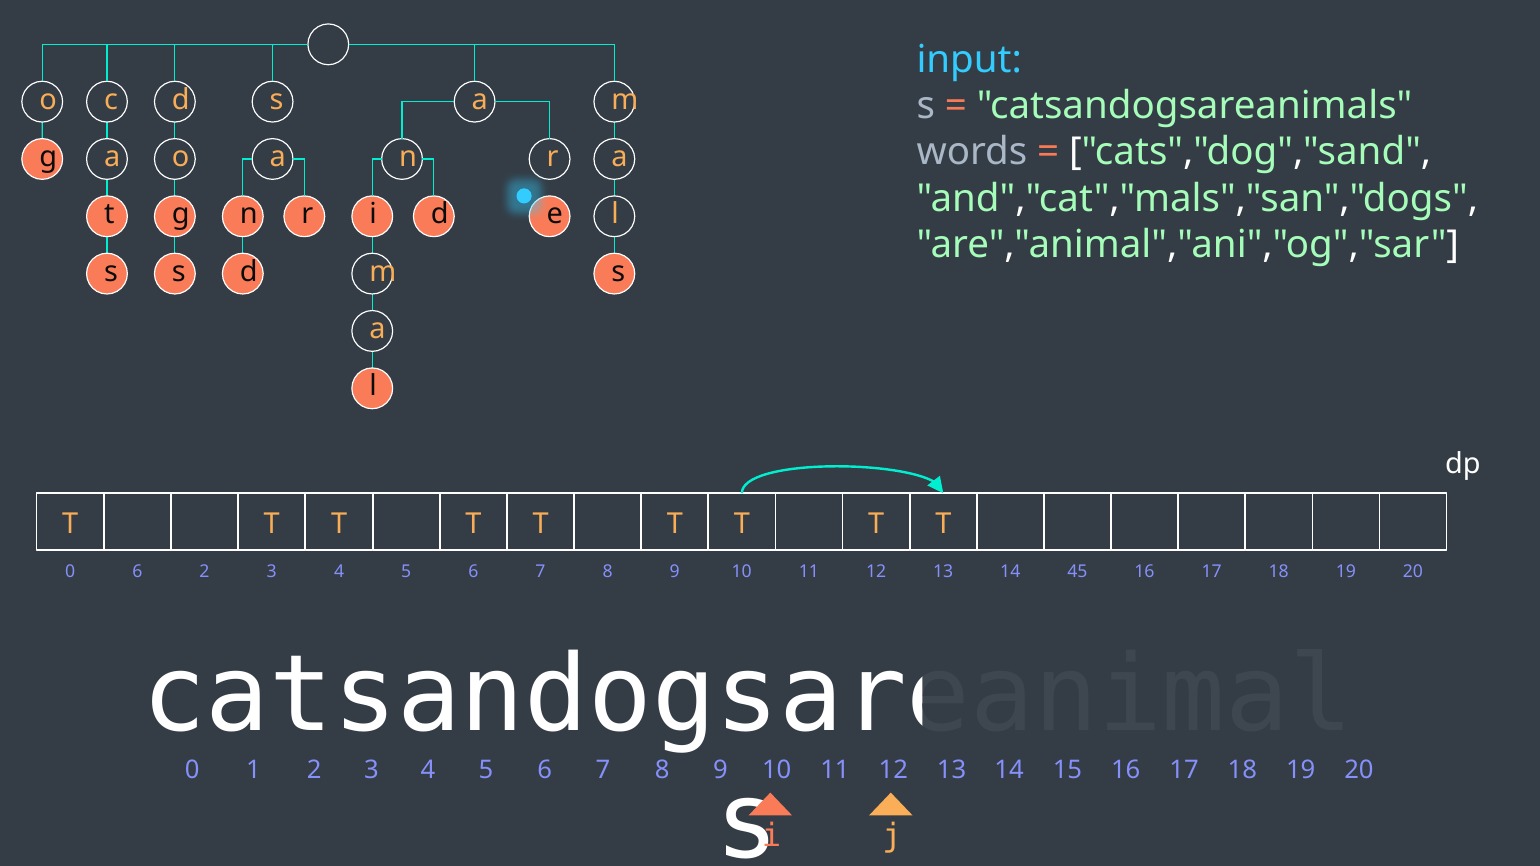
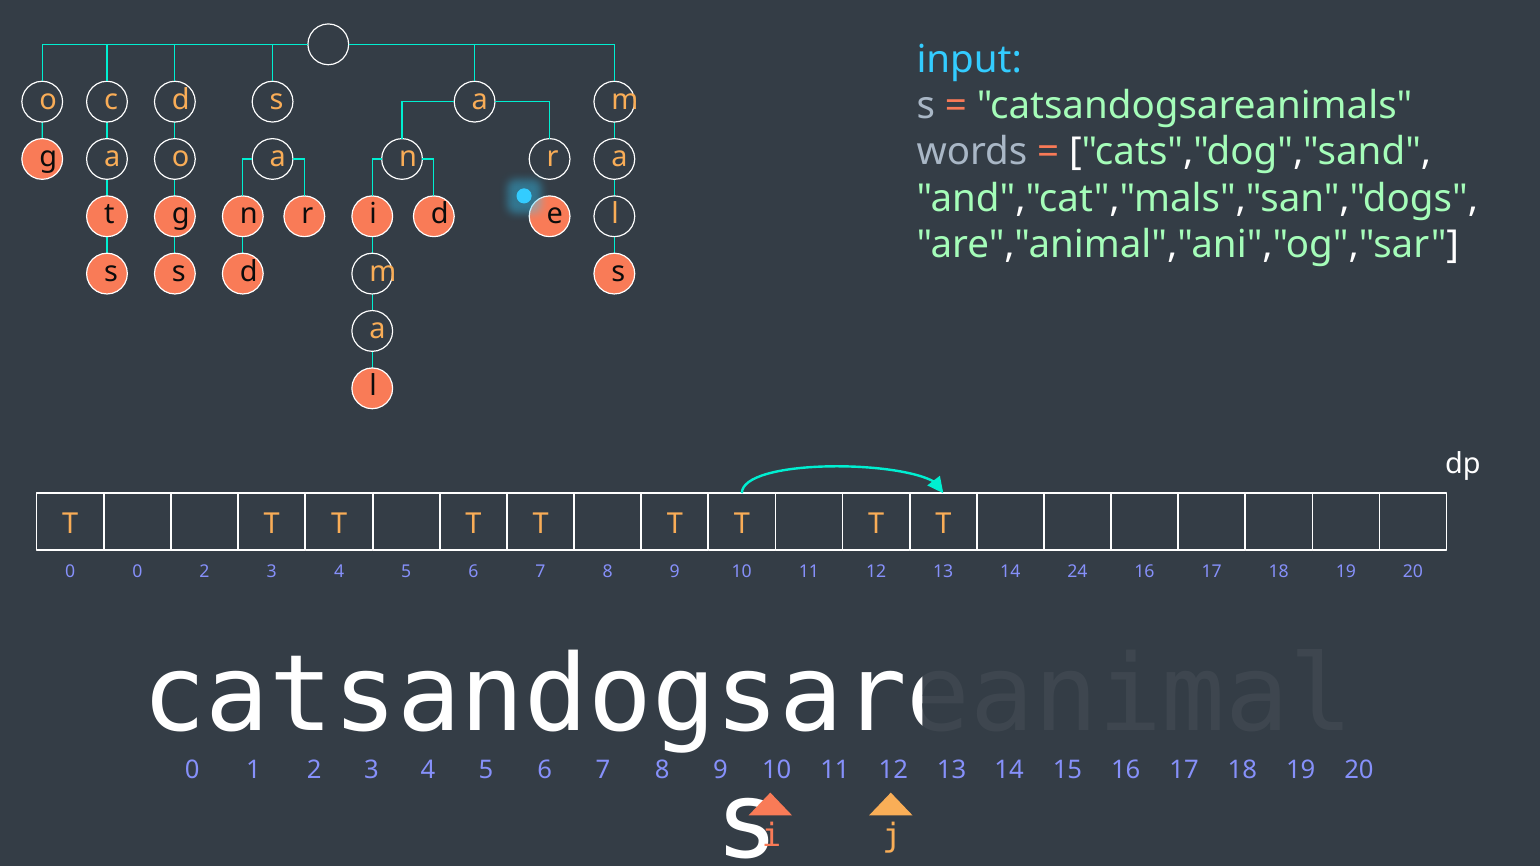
0 6: 6 -> 0
45: 45 -> 24
